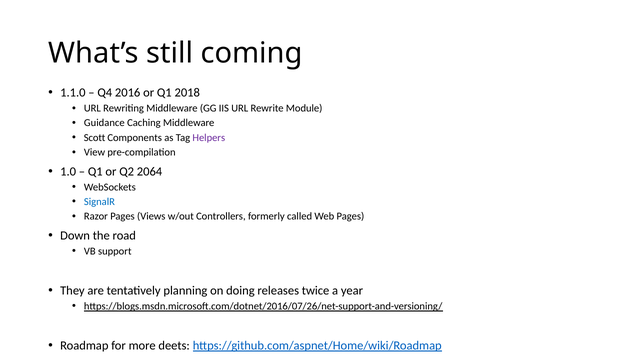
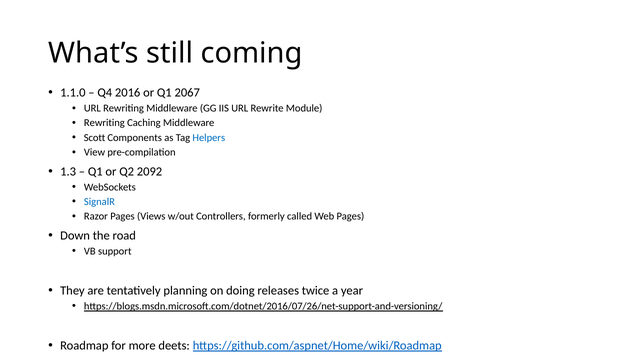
2018: 2018 -> 2067
Guidance at (104, 123): Guidance -> Rewriting
Helpers colour: purple -> blue
1.0: 1.0 -> 1.3
2064: 2064 -> 2092
